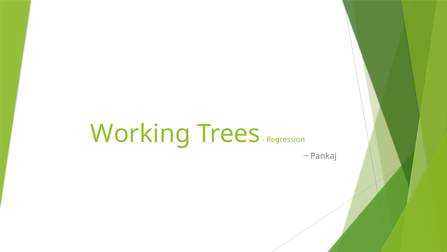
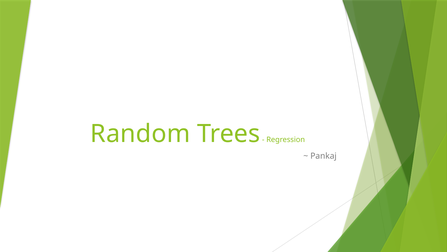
Working: Working -> Random
